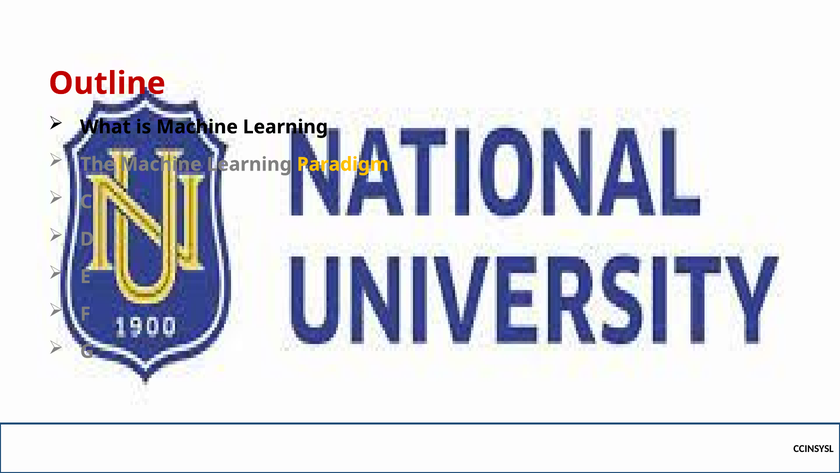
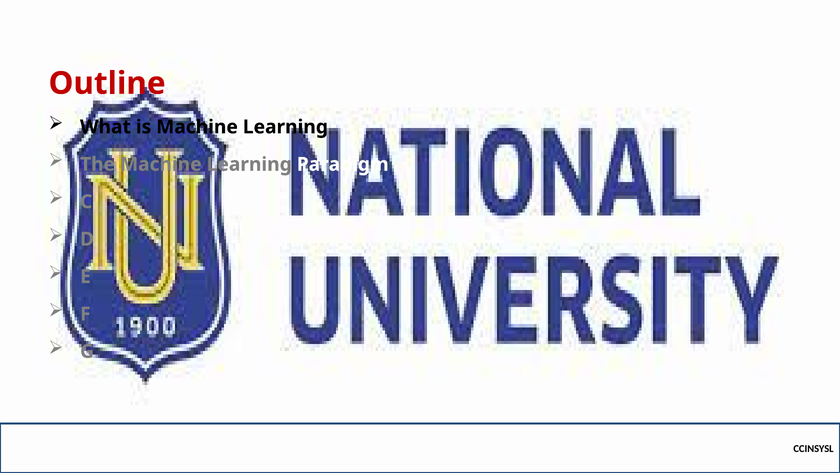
Paradigm colour: yellow -> white
